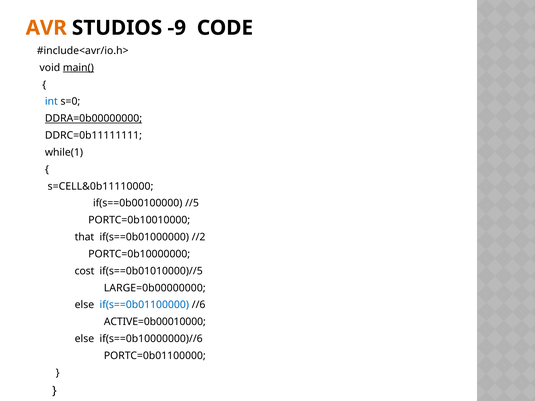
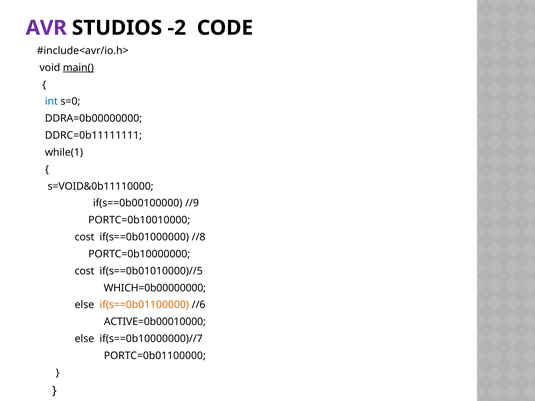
AVR colour: orange -> purple
-9: -9 -> -2
DDRA=0b00000000 underline: present -> none
s=CELL&0b11110000: s=CELL&0b11110000 -> s=VOID&0b11110000
//5: //5 -> //9
that at (84, 237): that -> cost
//2: //2 -> //8
LARGE=0b00000000: LARGE=0b00000000 -> WHICH=0b00000000
if(s==0b01100000 colour: blue -> orange
if(s==0b10000000)//6: if(s==0b10000000)//6 -> if(s==0b10000000)//7
